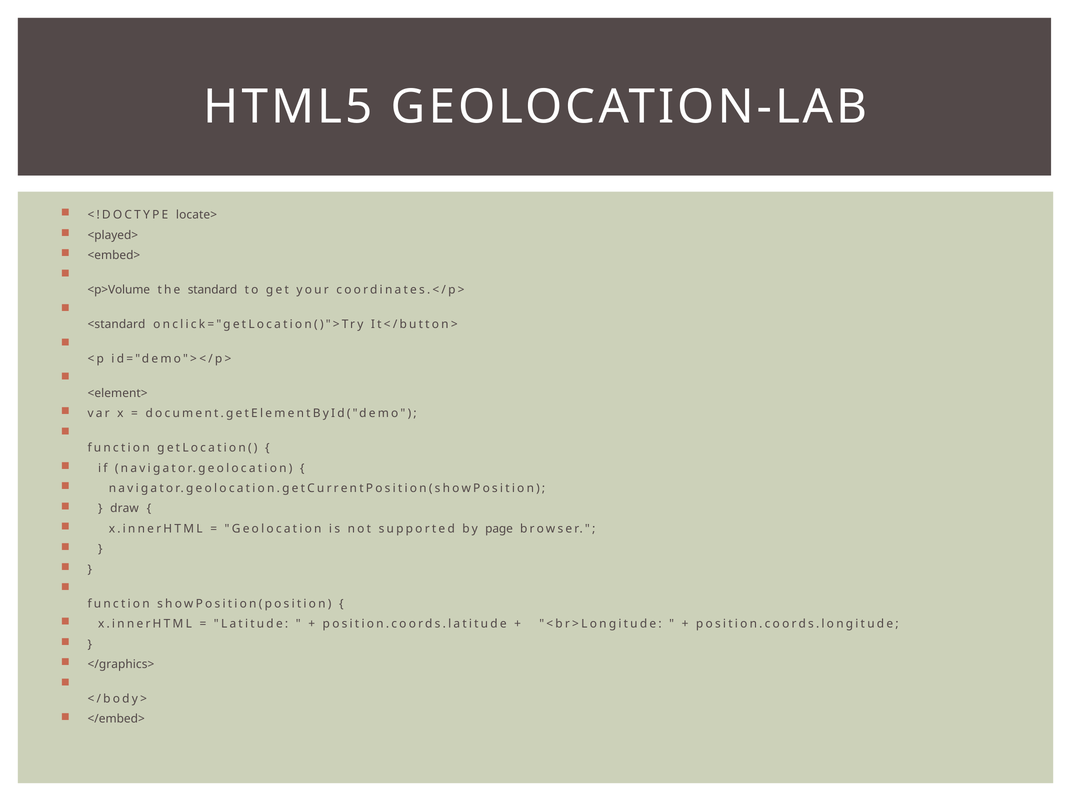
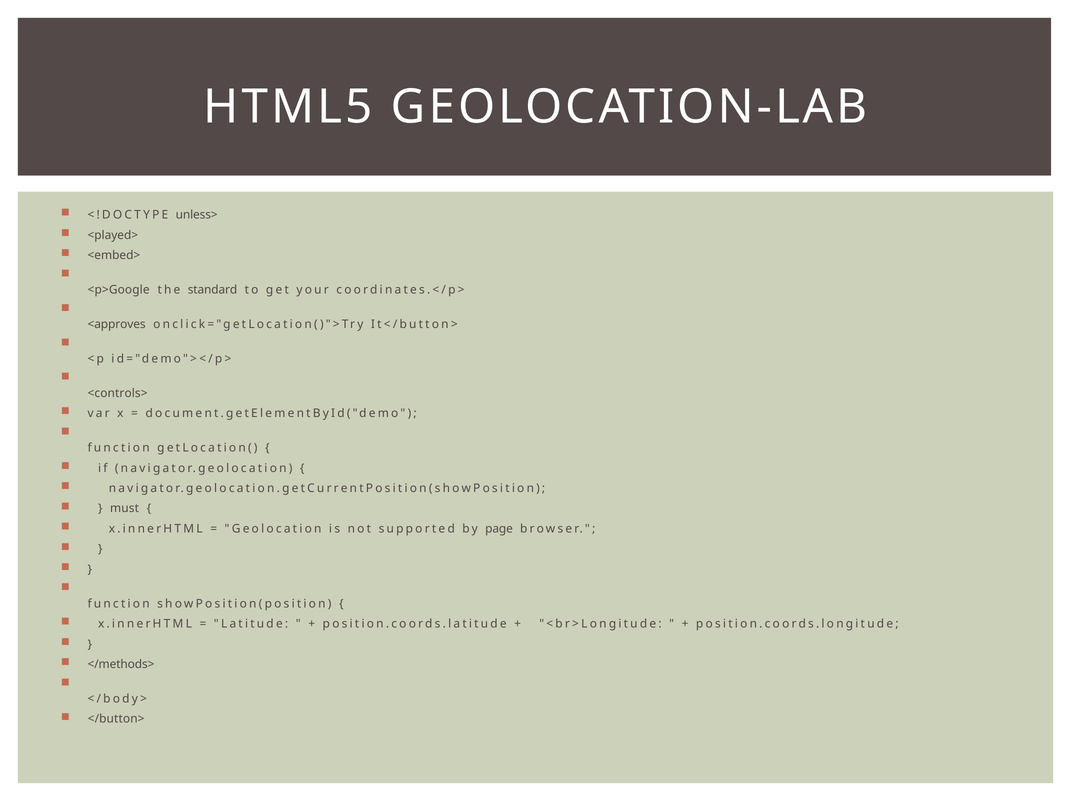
locate>: locate> -> unless>
<p>Volume: <p>Volume -> <p>Google
<standard: <standard -> <approves
<element>: <element> -> <controls>
draw: draw -> must
</graphics>: </graphics> -> </methods>
</embed>: </embed> -> </button>
